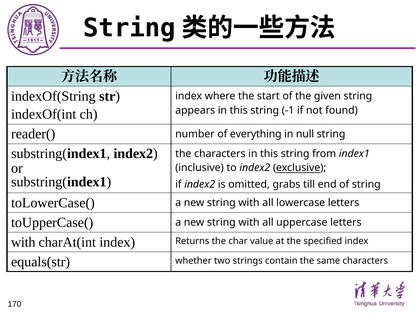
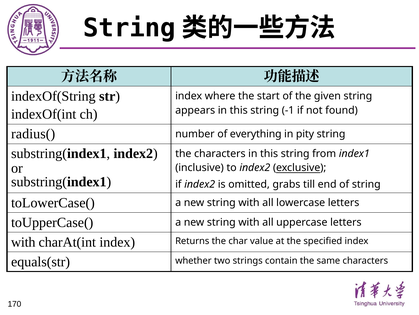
reader(: reader( -> radius(
null: null -> pity
